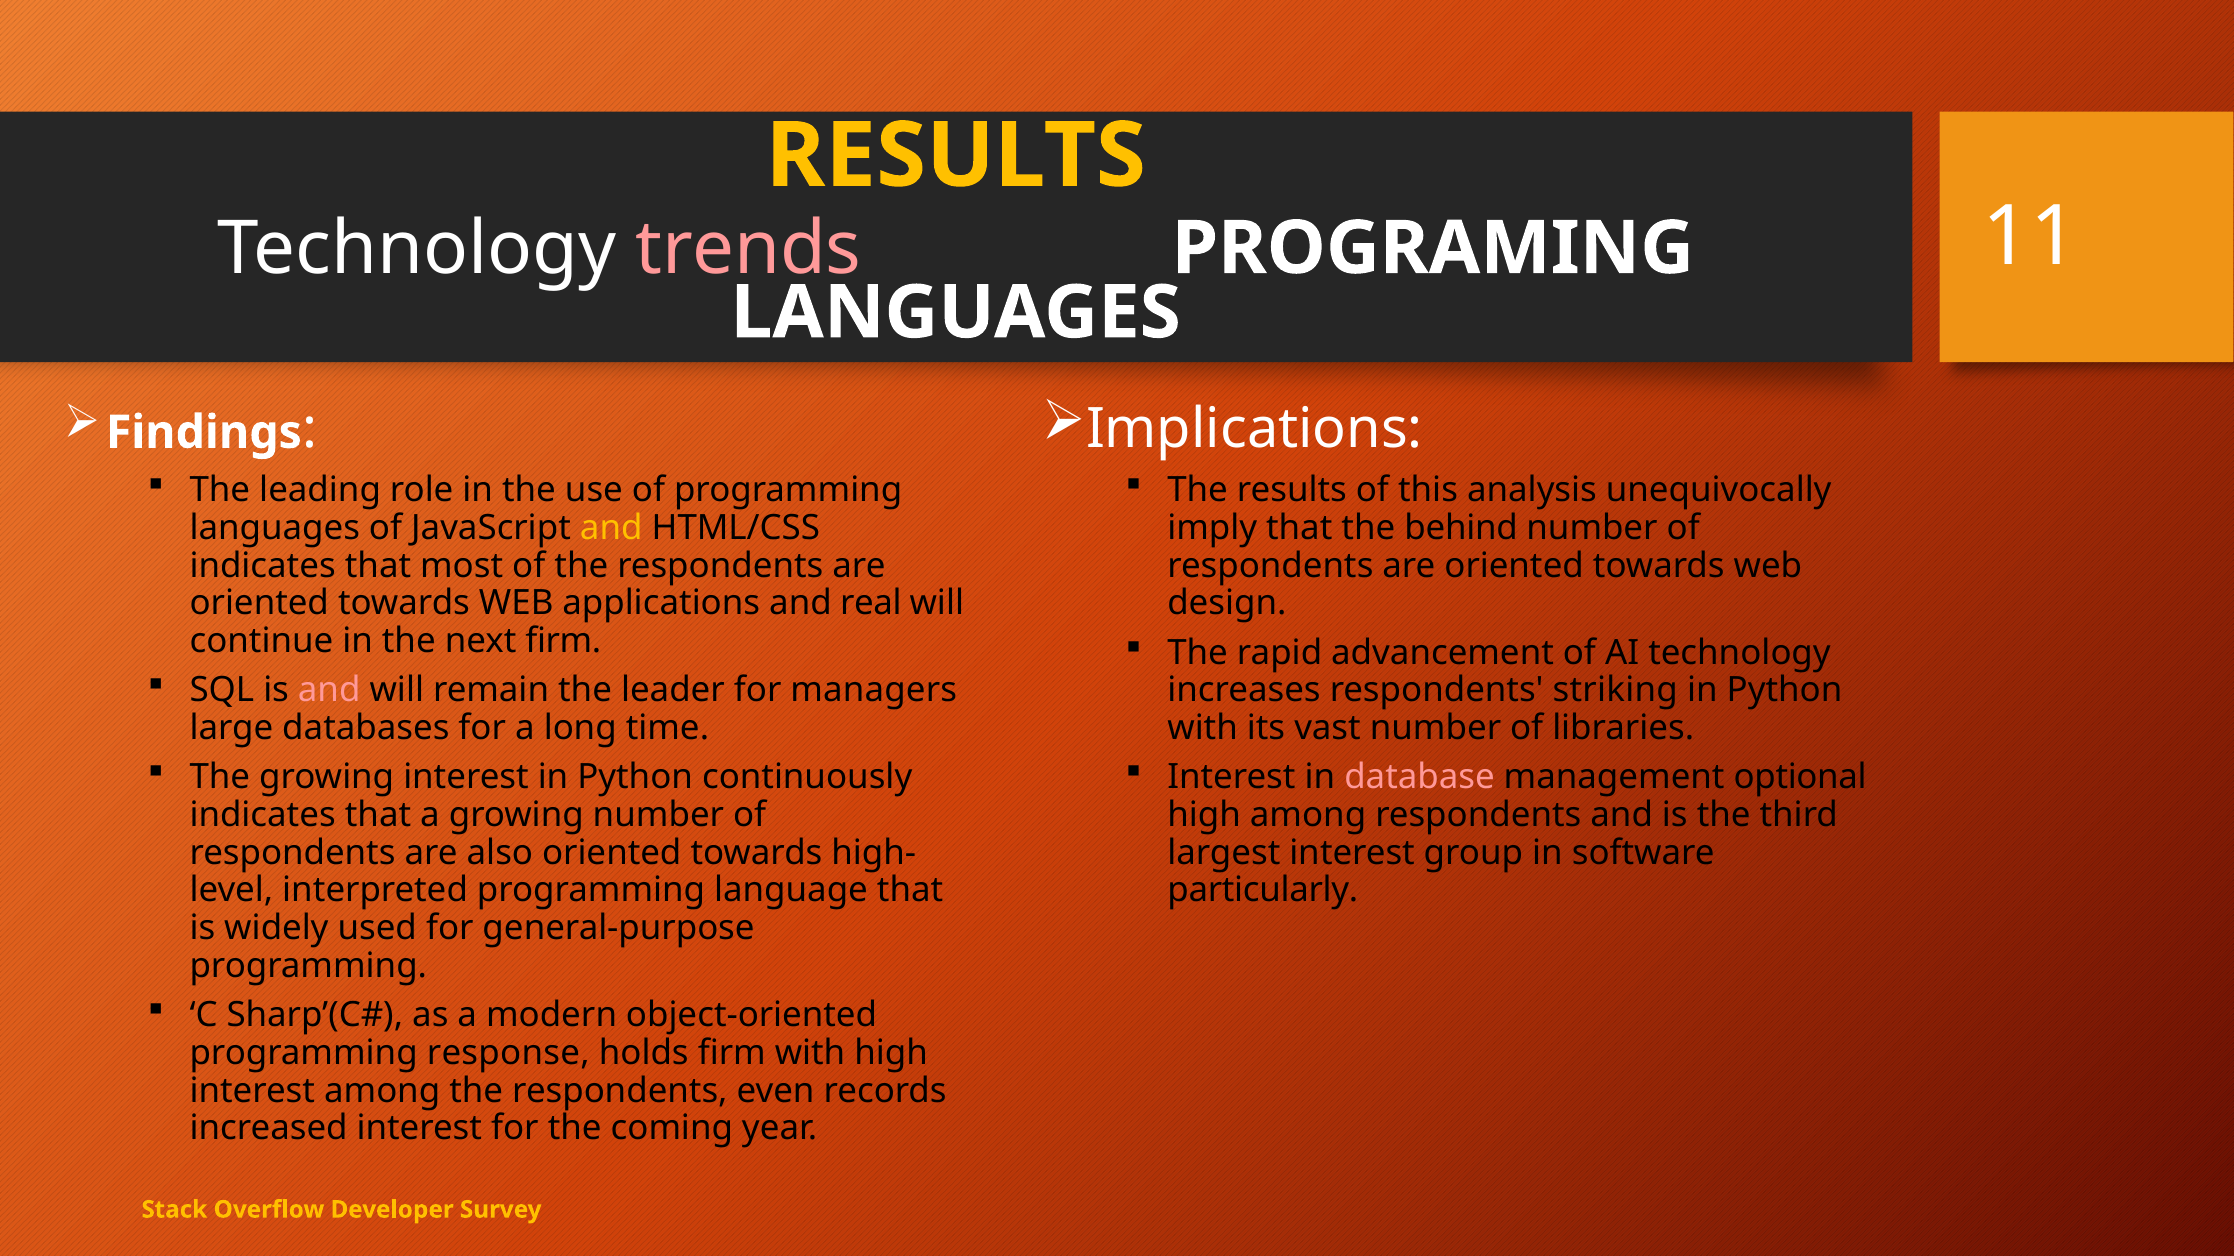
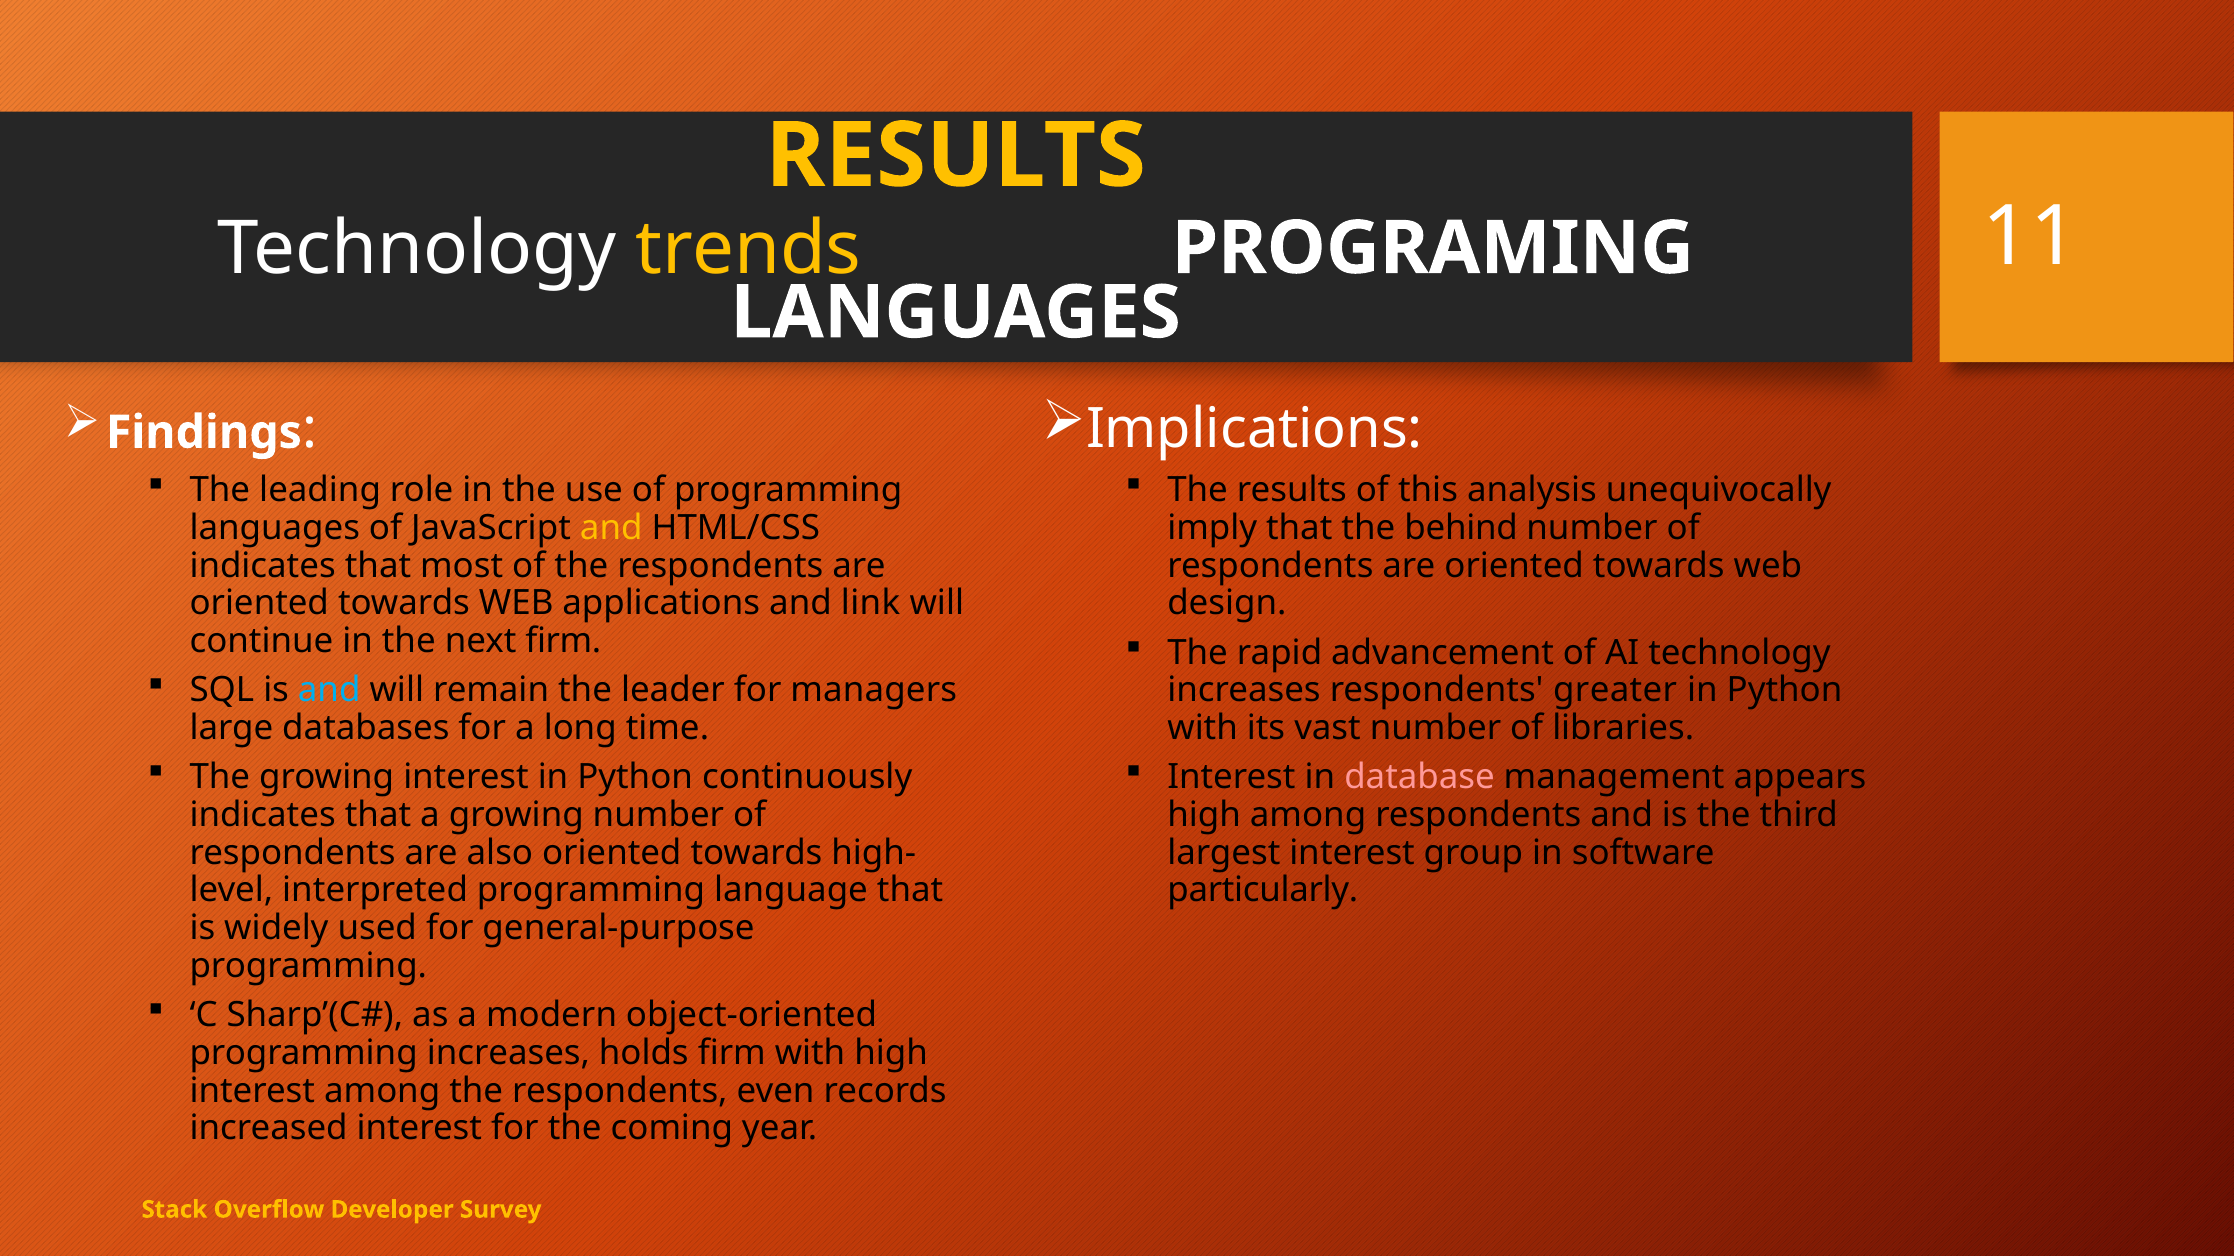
trends colour: pink -> yellow
real: real -> link
and at (329, 691) colour: pink -> light blue
striking: striking -> greater
optional: optional -> appears
programming response: response -> increases
